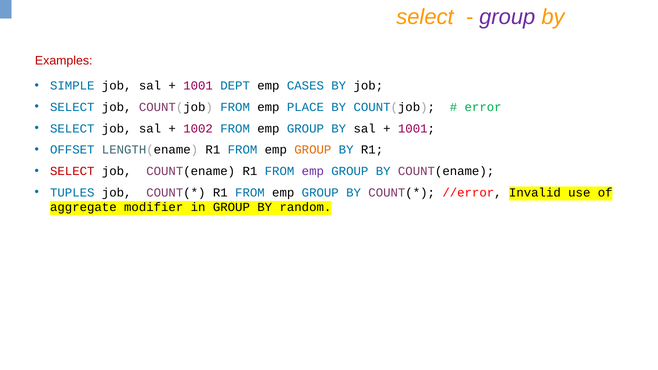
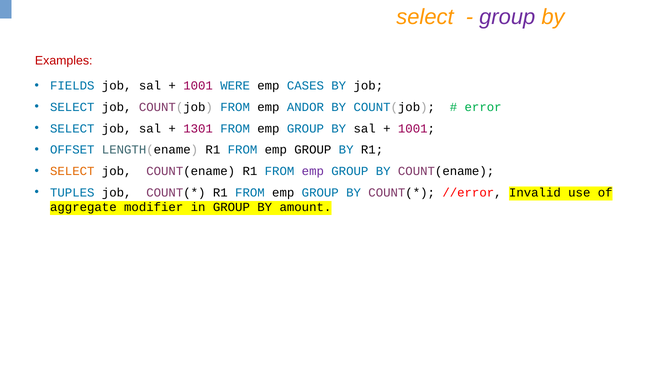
SIMPLE: SIMPLE -> FIELDS
DEPT: DEPT -> WERE
PLACE: PLACE -> ANDOR
1002: 1002 -> 1301
GROUP at (313, 150) colour: orange -> black
SELECT at (72, 171) colour: red -> orange
random: random -> amount
